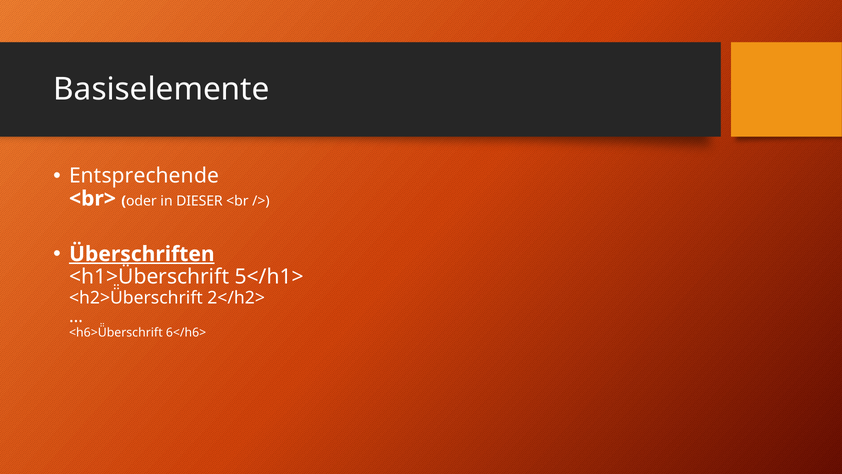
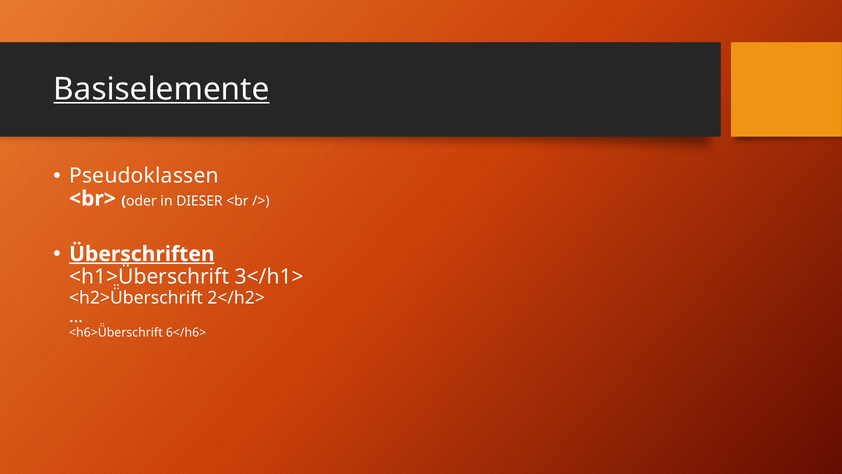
Basiselemente underline: none -> present
Entsprechende: Entsprechende -> Pseudoklassen
5</h1>: 5</h1> -> 3</h1>
